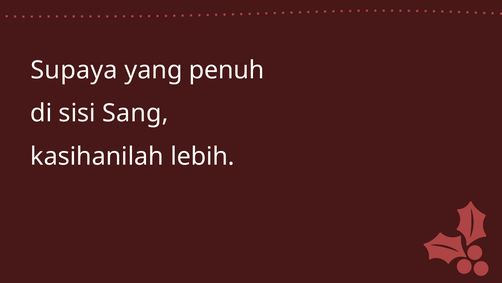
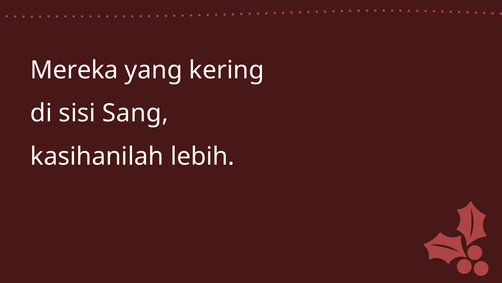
Supaya: Supaya -> Mereka
penuh: penuh -> kering
